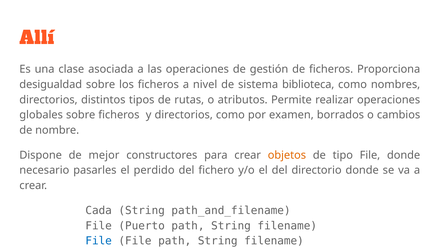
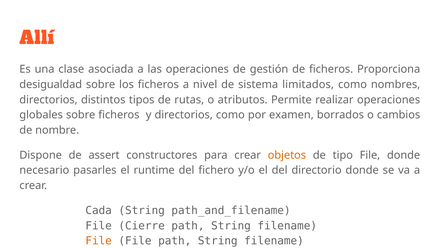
biblioteca: biblioteca -> limitados
mejor: mejor -> assert
perdido: perdido -> runtime
Puerto: Puerto -> Cierre
File at (99, 240) colour: blue -> orange
